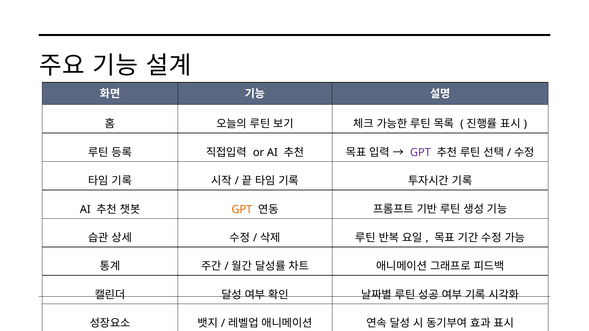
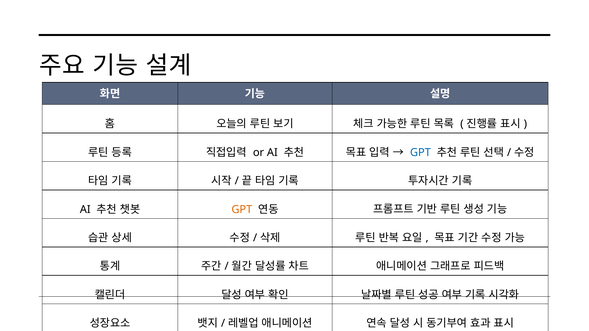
GPT at (420, 153) colour: purple -> blue
